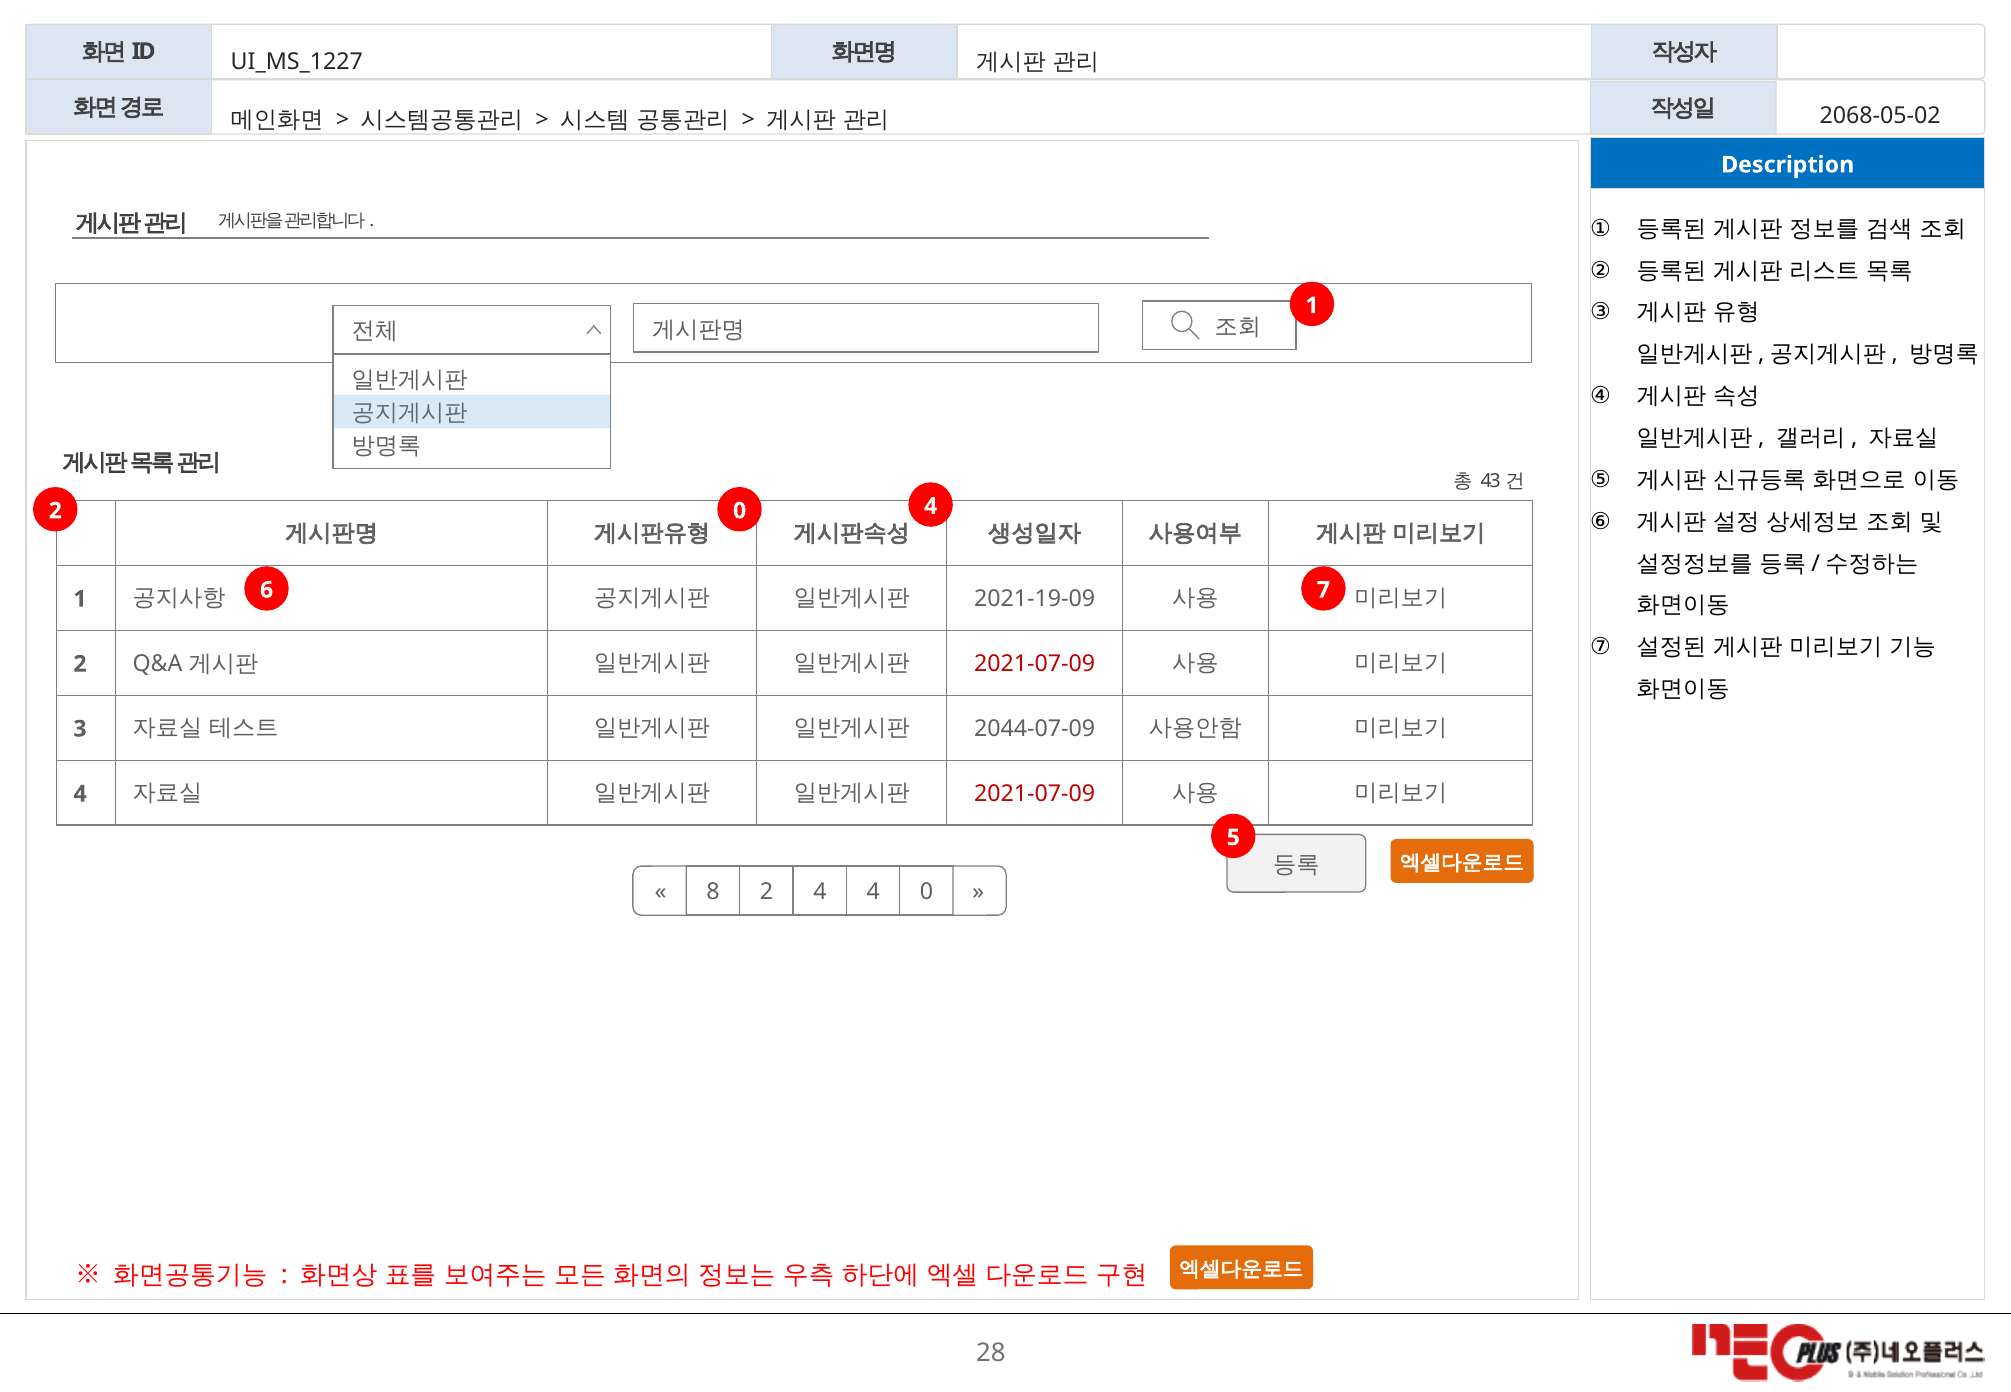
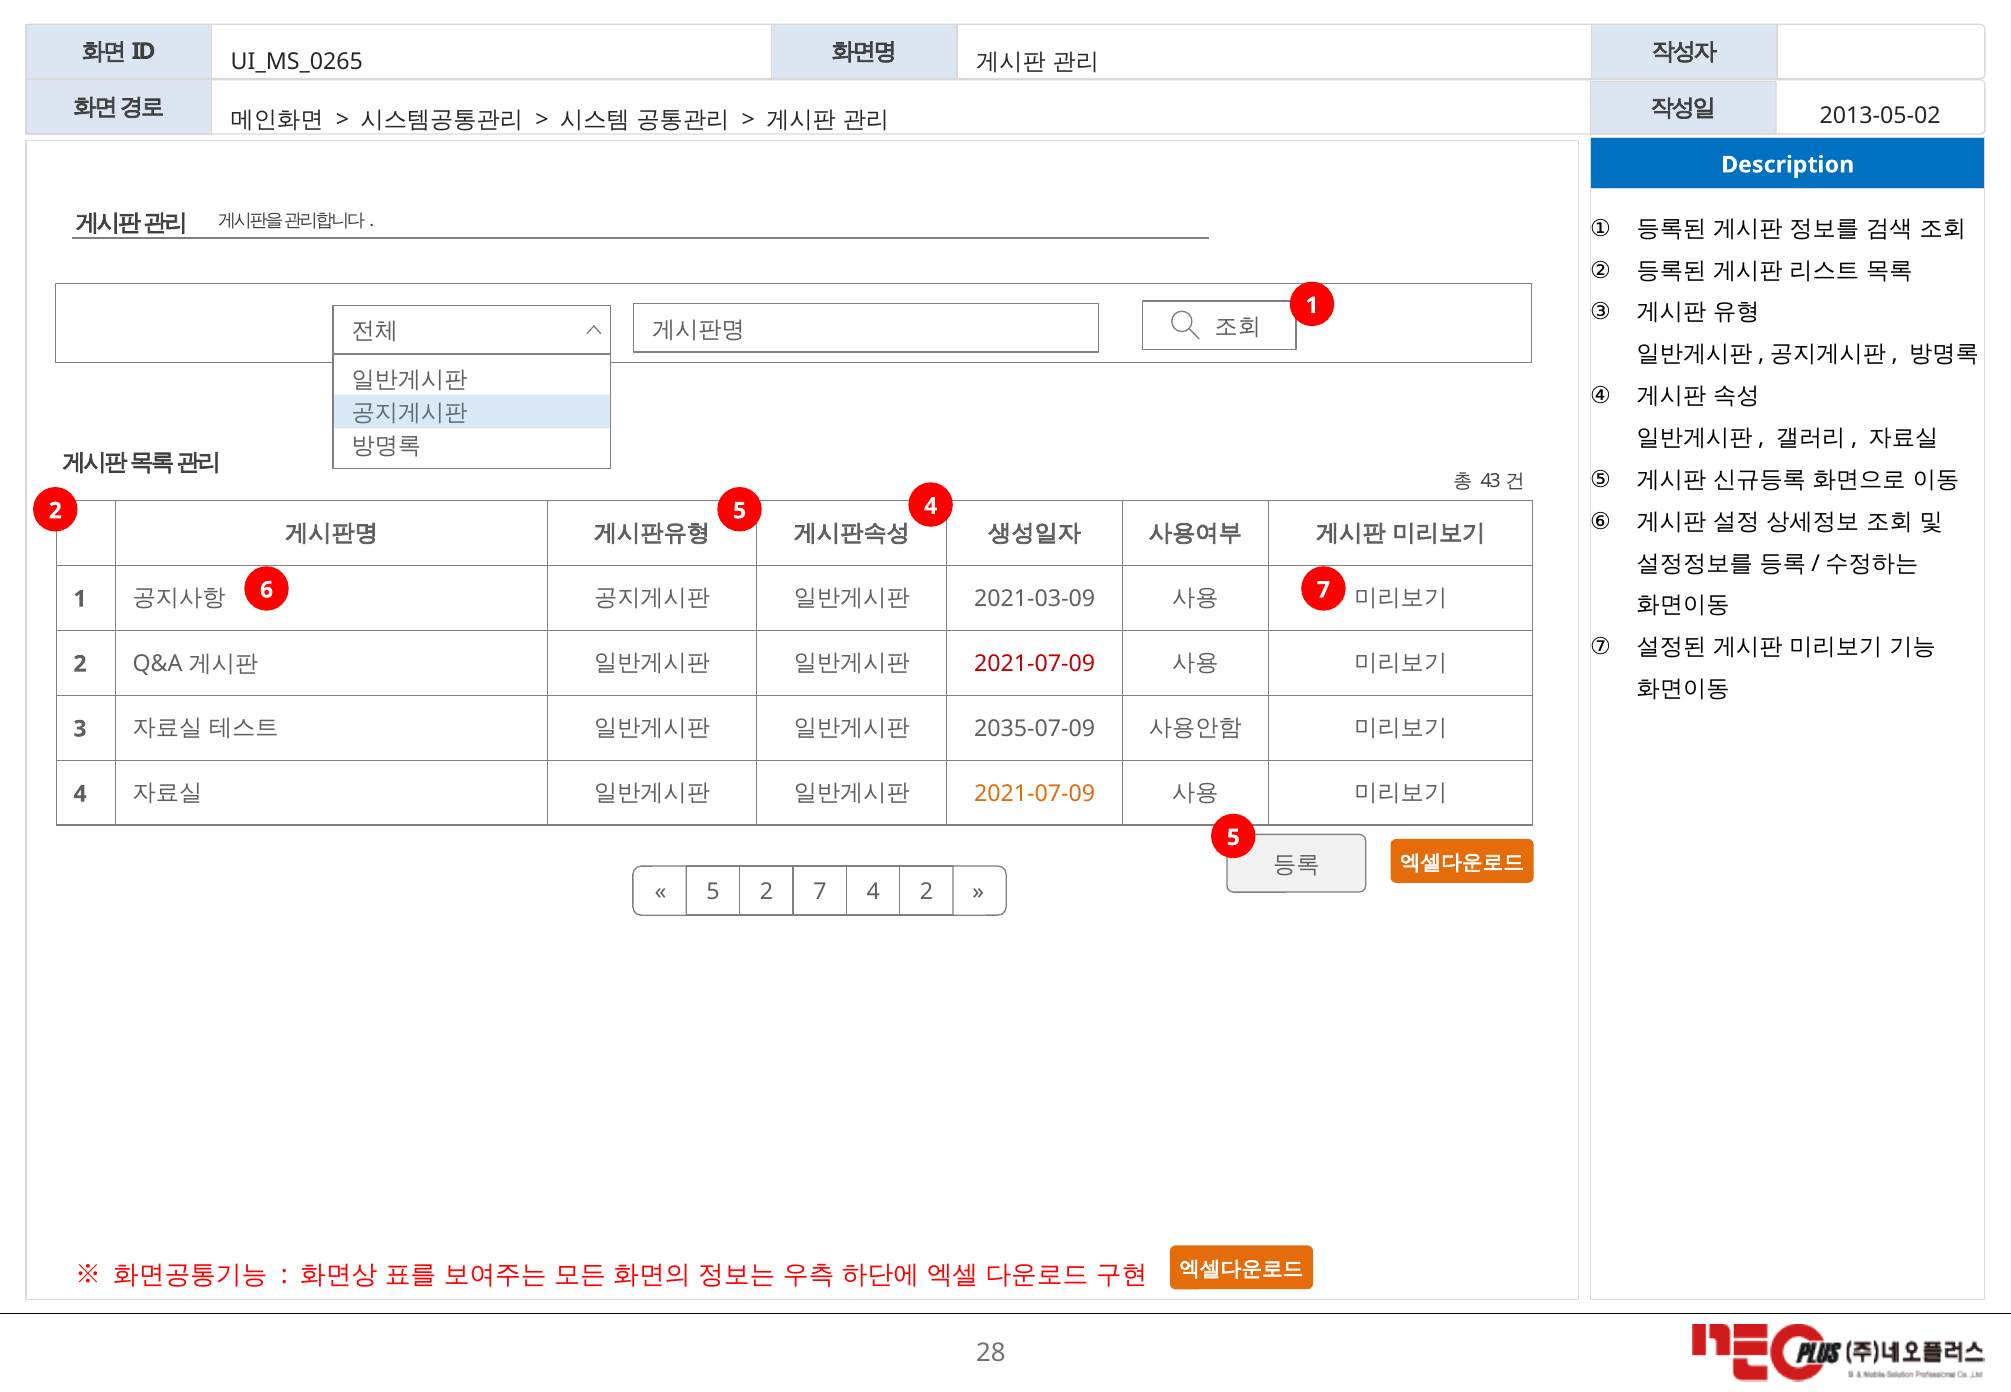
UI_MS_1227: UI_MS_1227 -> UI_MS_0265
2068-05-02: 2068-05-02 -> 2013-05-02
2 0: 0 -> 5
2021-19-09: 2021-19-09 -> 2021-03-09
2044-07-09: 2044-07-09 -> 2035-07-09
2021-07-09 at (1035, 794) colour: red -> orange
8 at (713, 892): 8 -> 5
2 4: 4 -> 7
4 0: 0 -> 2
